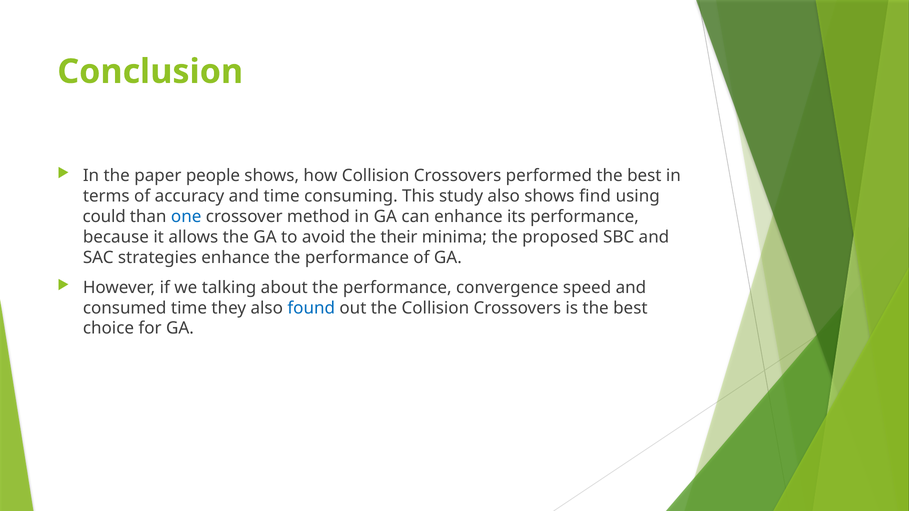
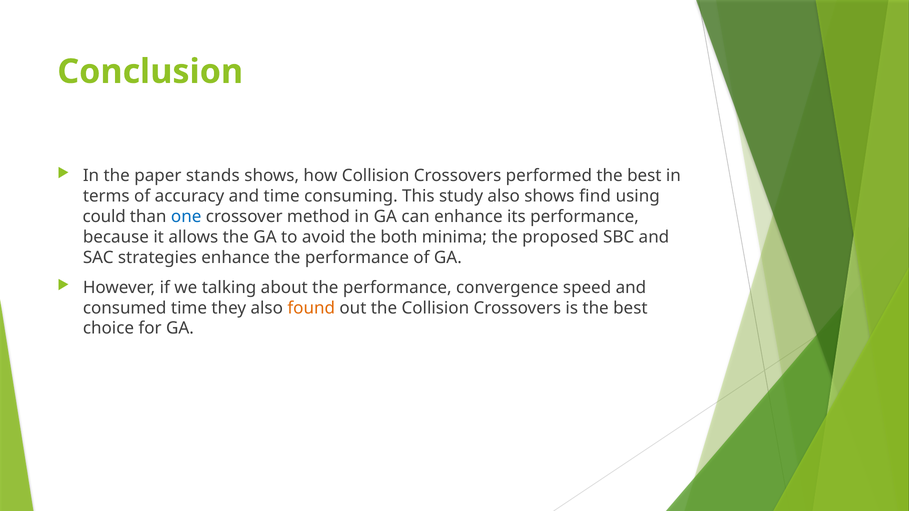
people: people -> stands
their: their -> both
found colour: blue -> orange
